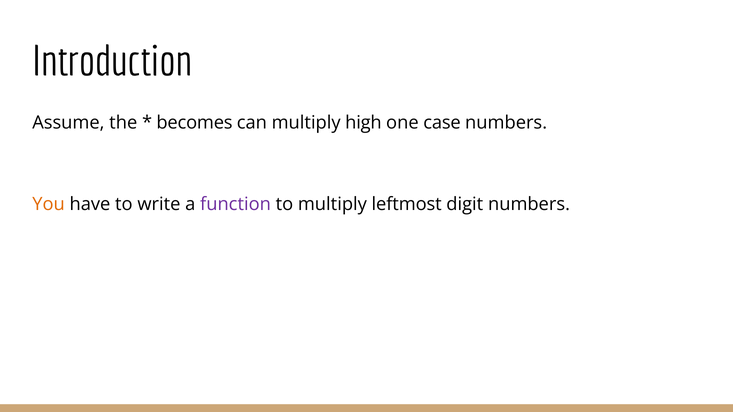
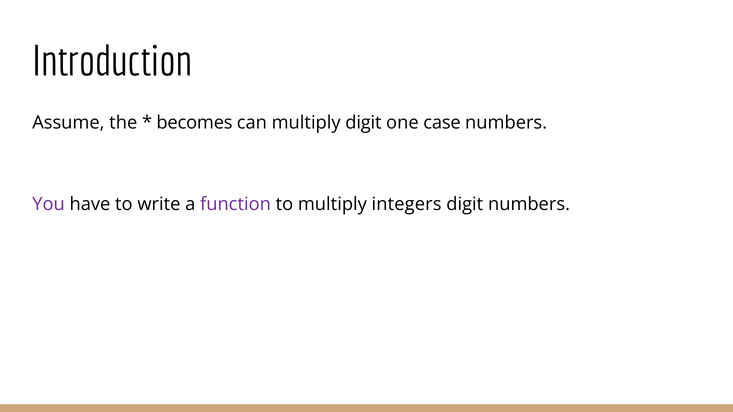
multiply high: high -> digit
You colour: orange -> purple
leftmost: leftmost -> integers
